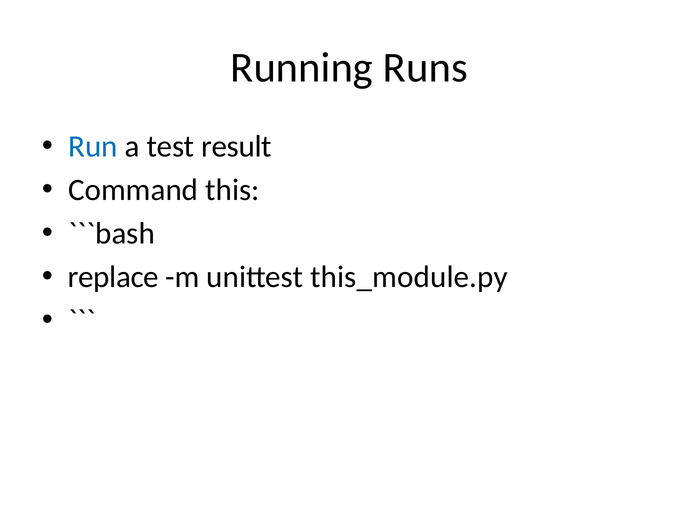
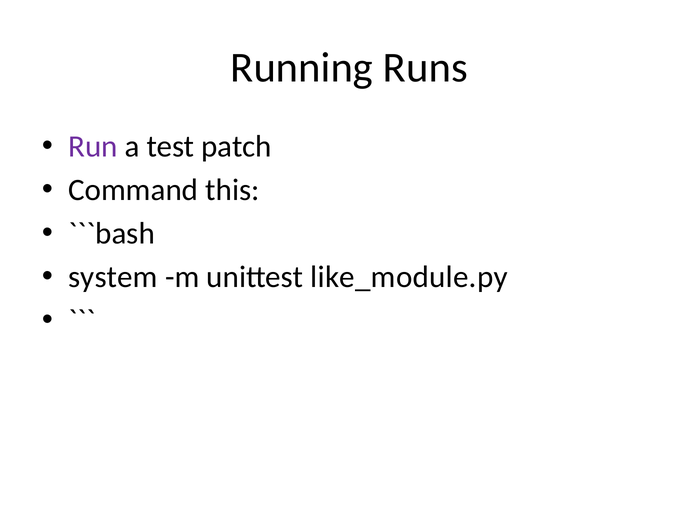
Run colour: blue -> purple
result: result -> patch
replace: replace -> system
this_module.py: this_module.py -> like_module.py
